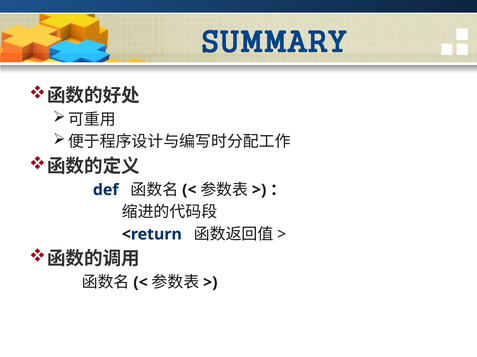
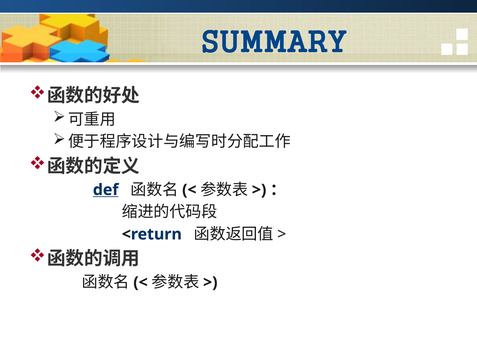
def underline: none -> present
